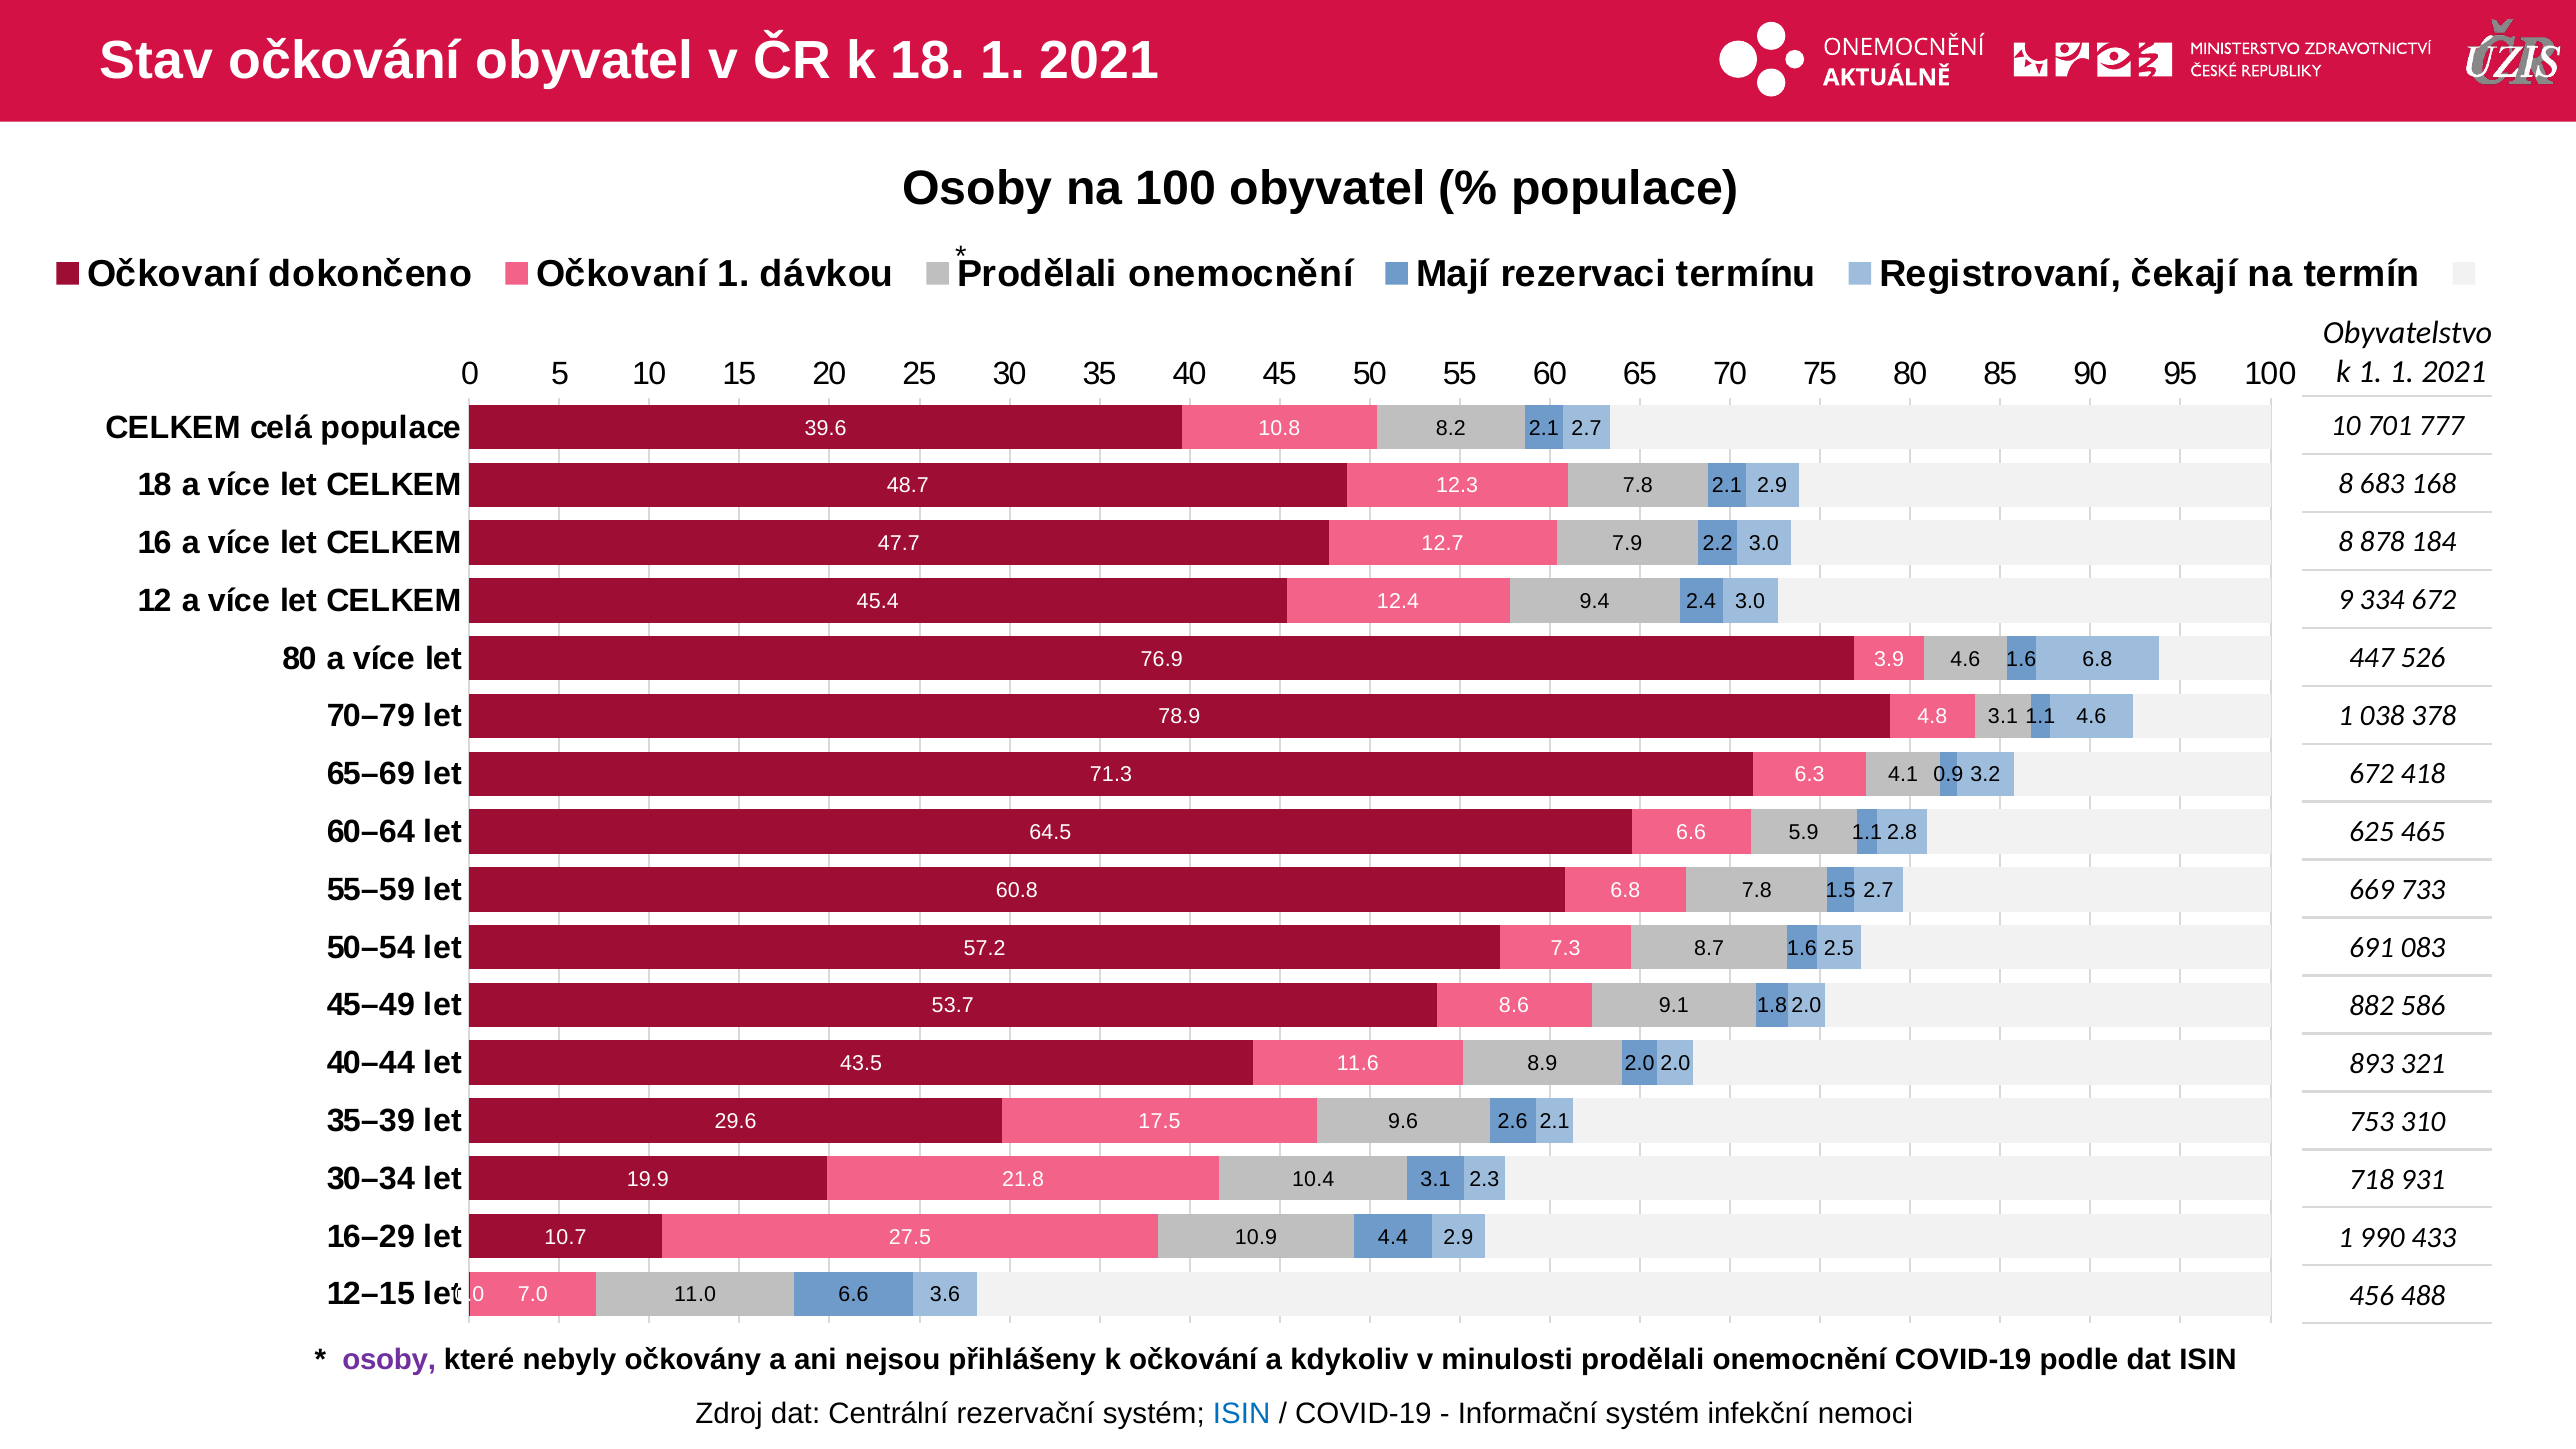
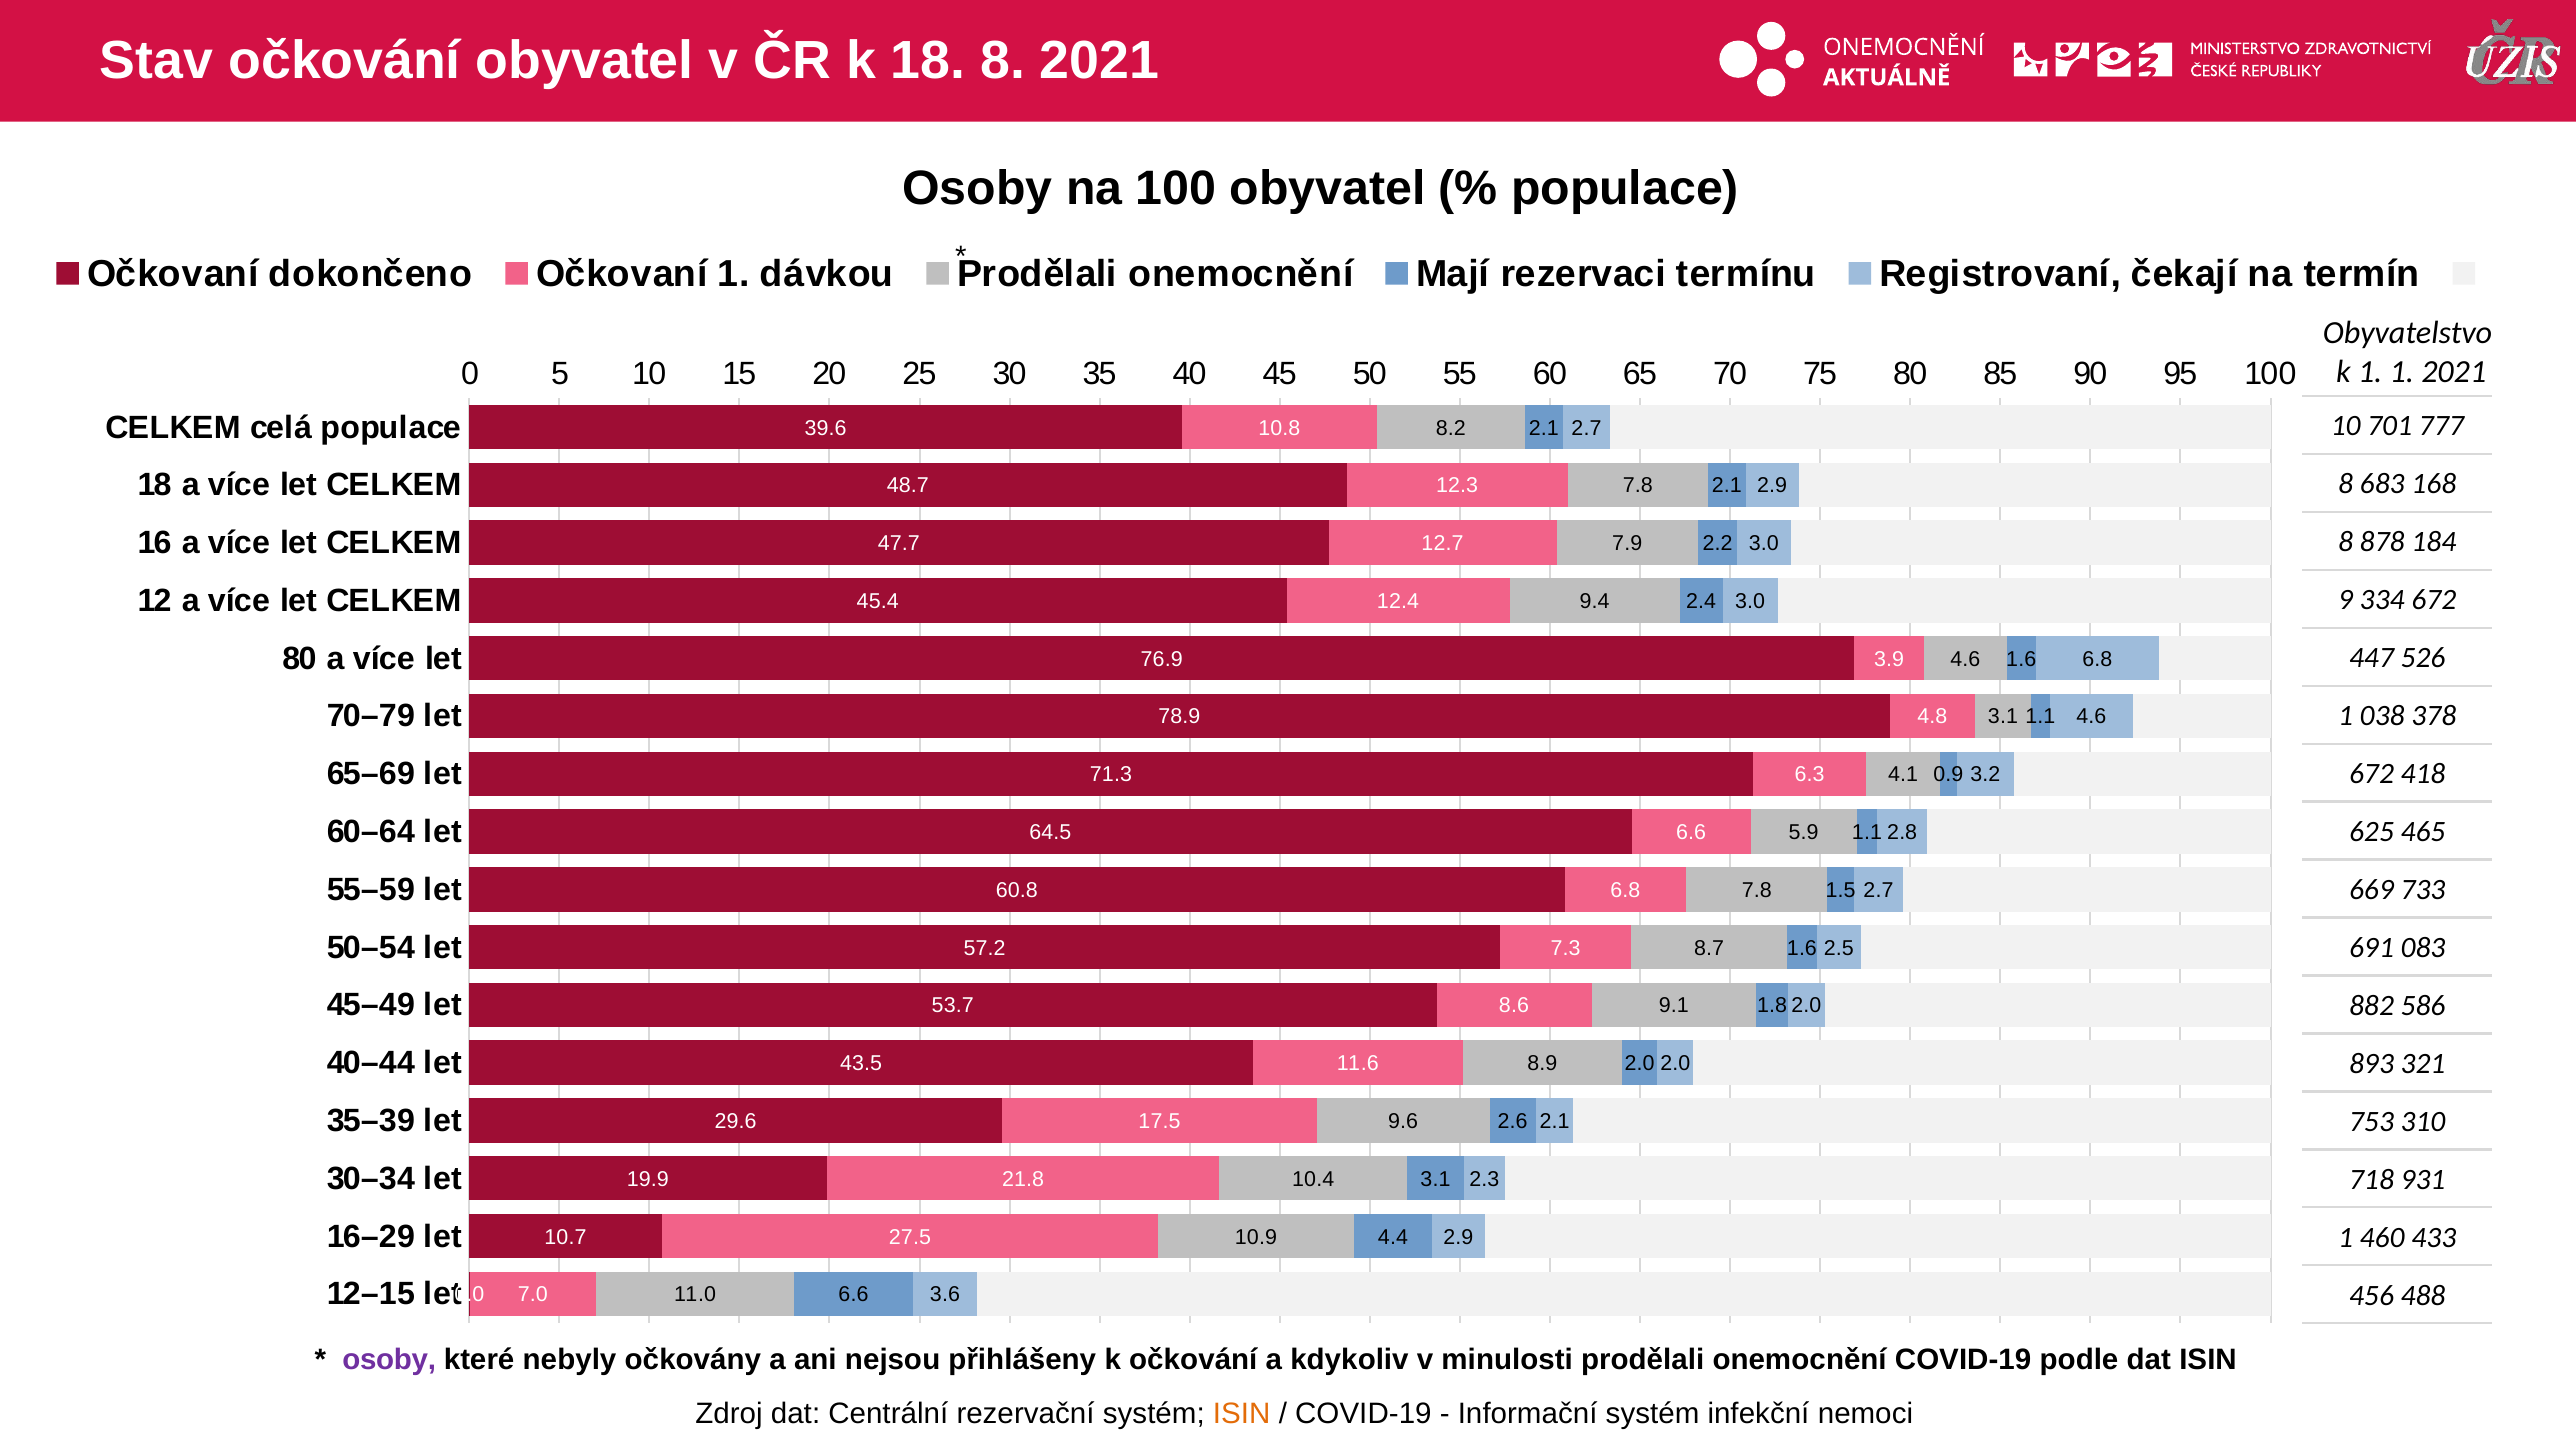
18 1: 1 -> 8
990: 990 -> 460
ISIN at (1242, 1414) colour: blue -> orange
